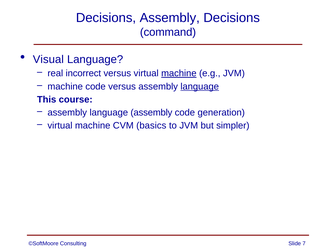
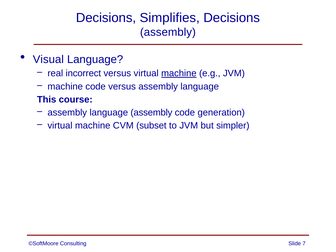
Decisions Assembly: Assembly -> Simplifies
command at (168, 32): command -> assembly
language at (200, 86) underline: present -> none
basics: basics -> subset
